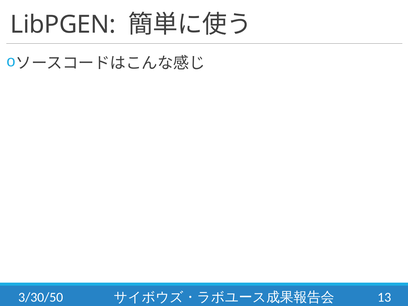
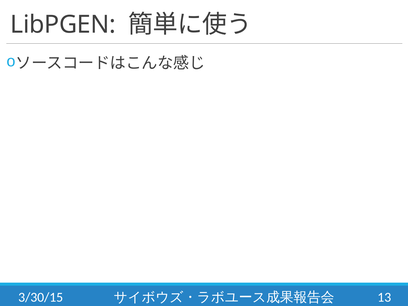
3/30/50: 3/30/50 -> 3/30/15
